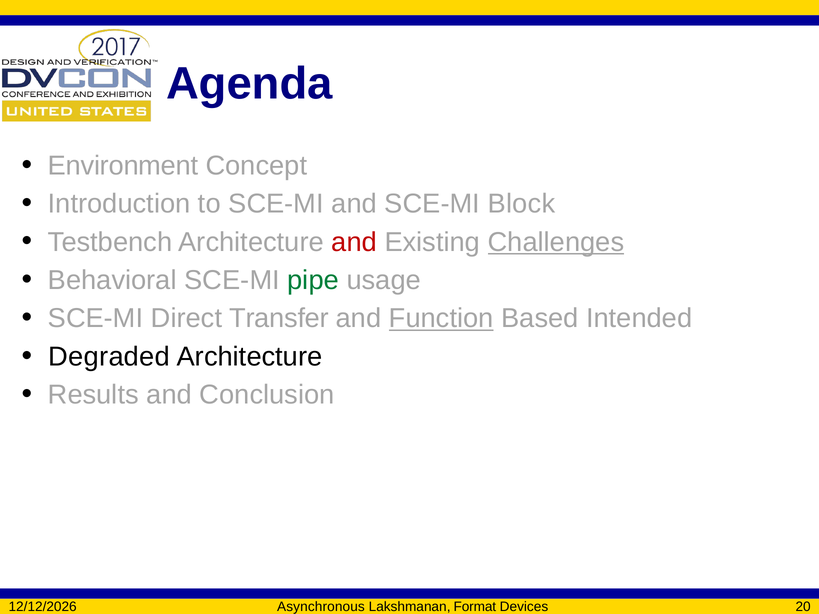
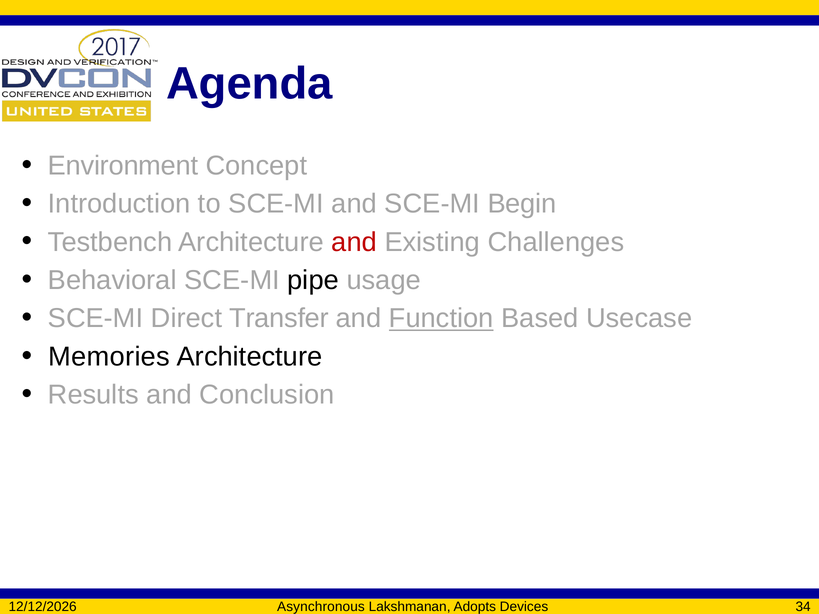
Block: Block -> Begin
Challenges underline: present -> none
pipe colour: green -> black
Intended: Intended -> Usecase
Degraded: Degraded -> Memories
Format: Format -> Adopts
20: 20 -> 34
